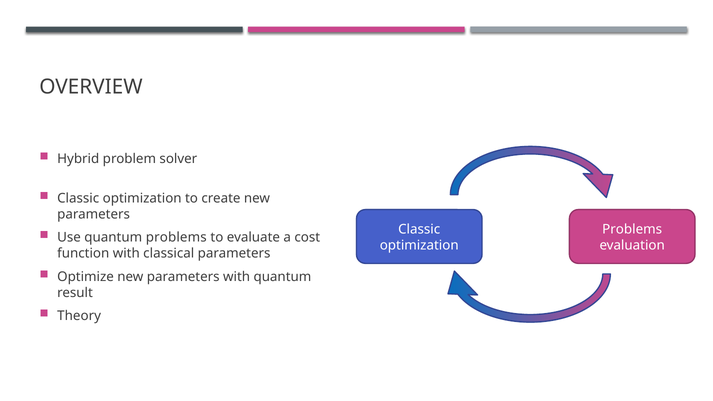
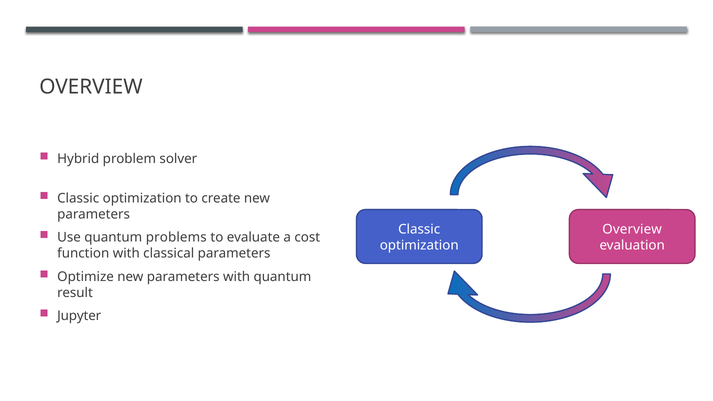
Problems at (632, 229): Problems -> Overview
Theory: Theory -> Jupyter
